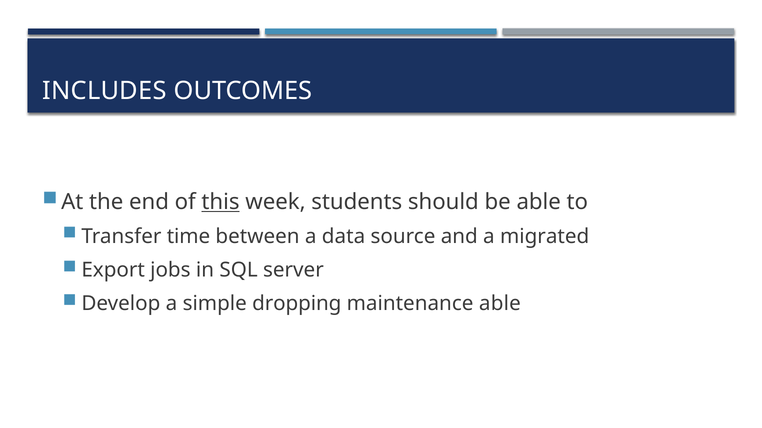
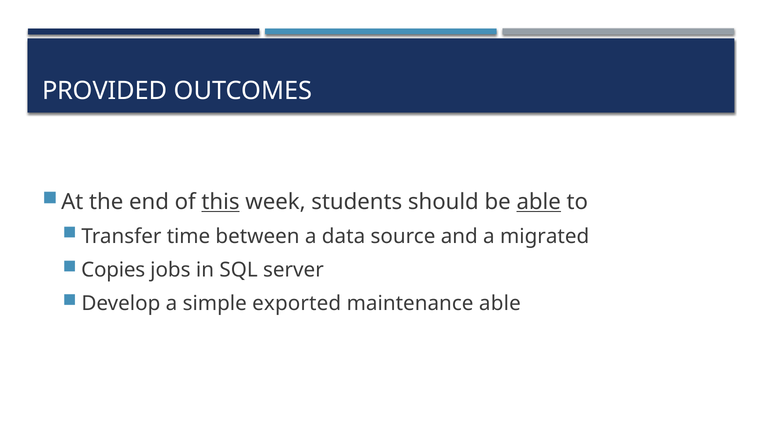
INCLUDES: INCLUDES -> PROVIDED
able at (539, 202) underline: none -> present
Export: Export -> Copies
dropping: dropping -> exported
